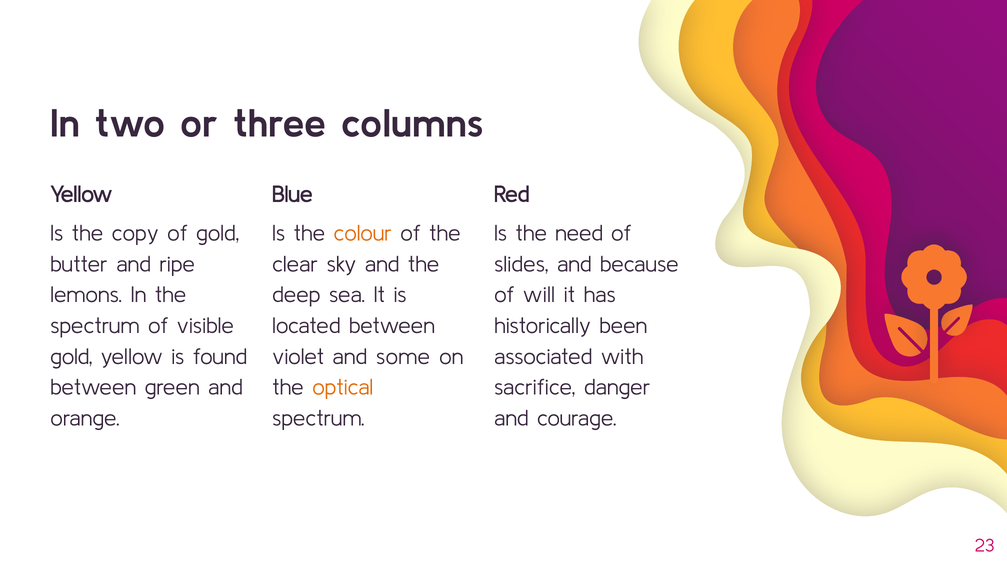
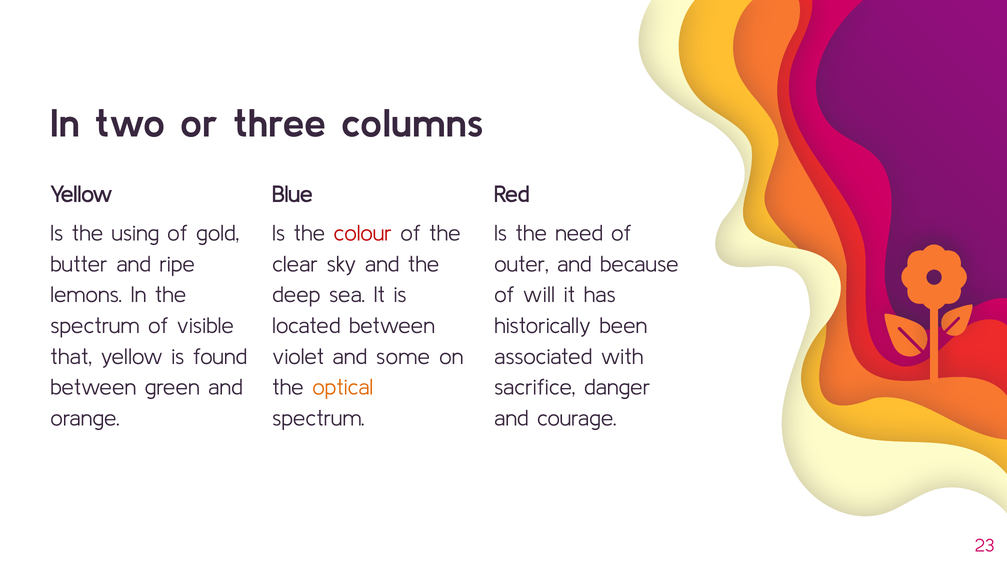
copy: copy -> using
colour colour: orange -> red
slides: slides -> outer
gold at (71, 357): gold -> that
